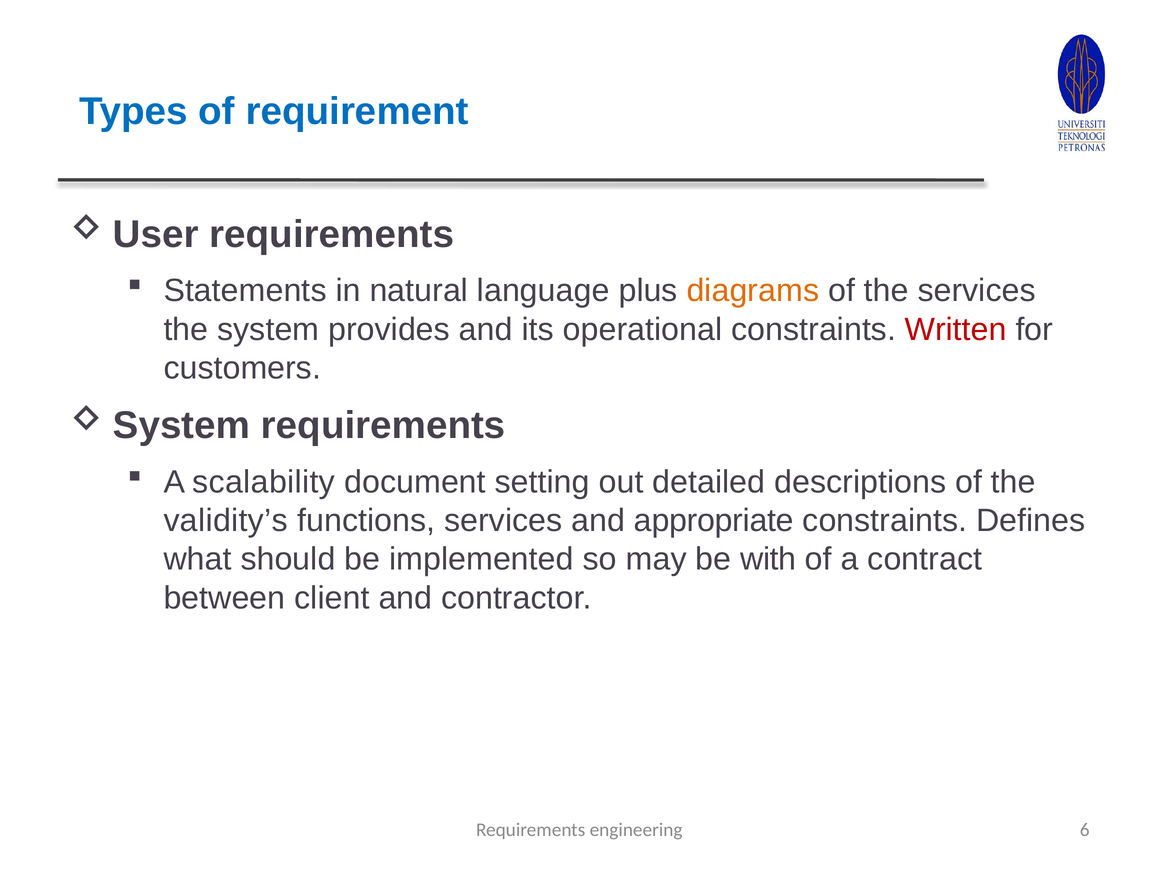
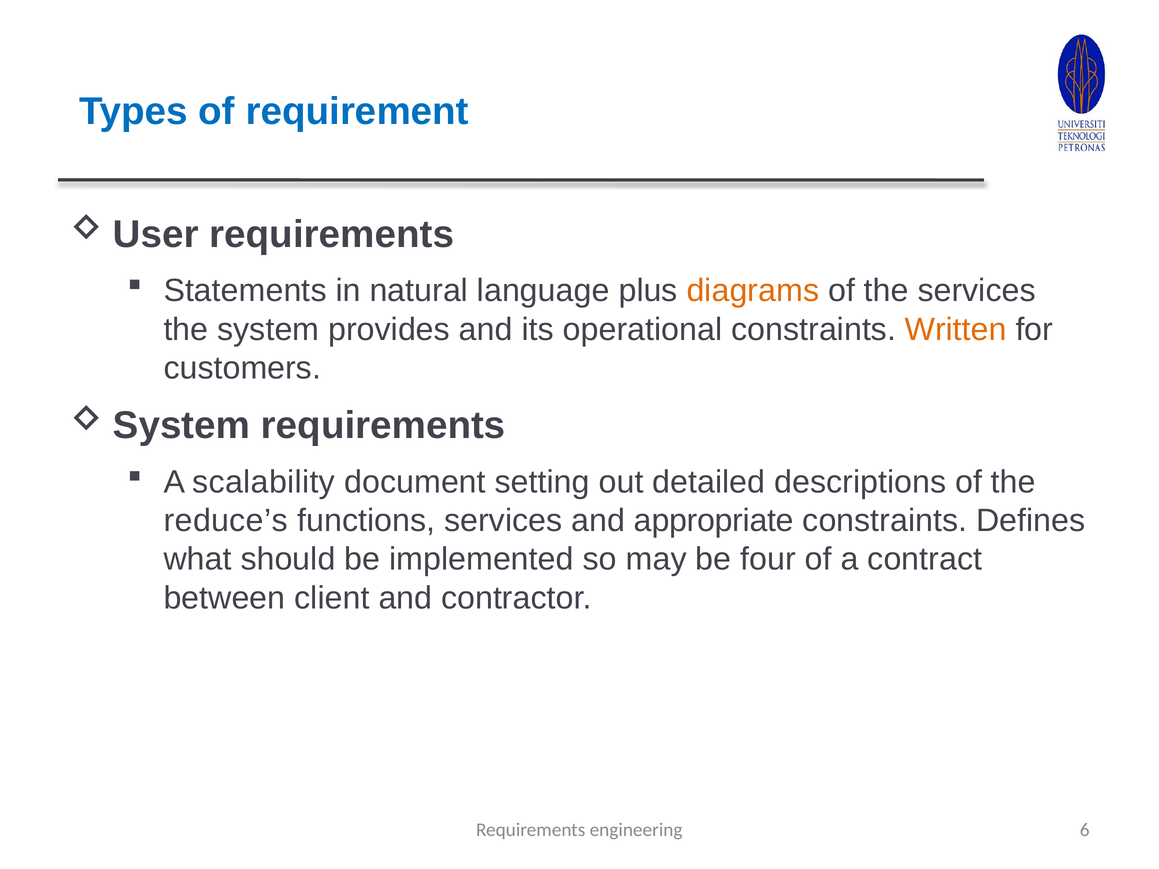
Written colour: red -> orange
validity’s: validity’s -> reduce’s
with: with -> four
